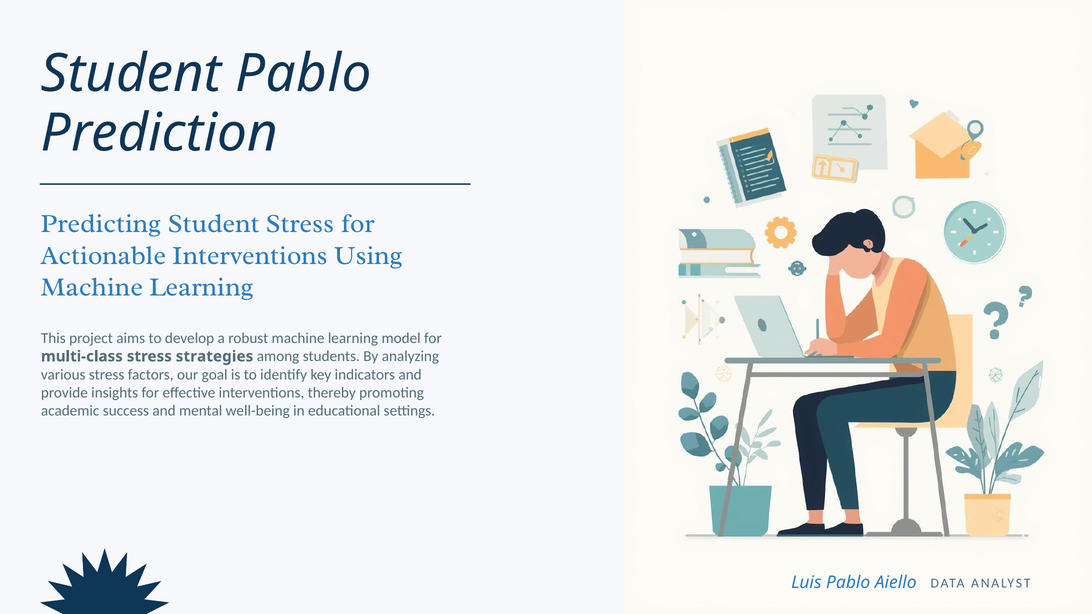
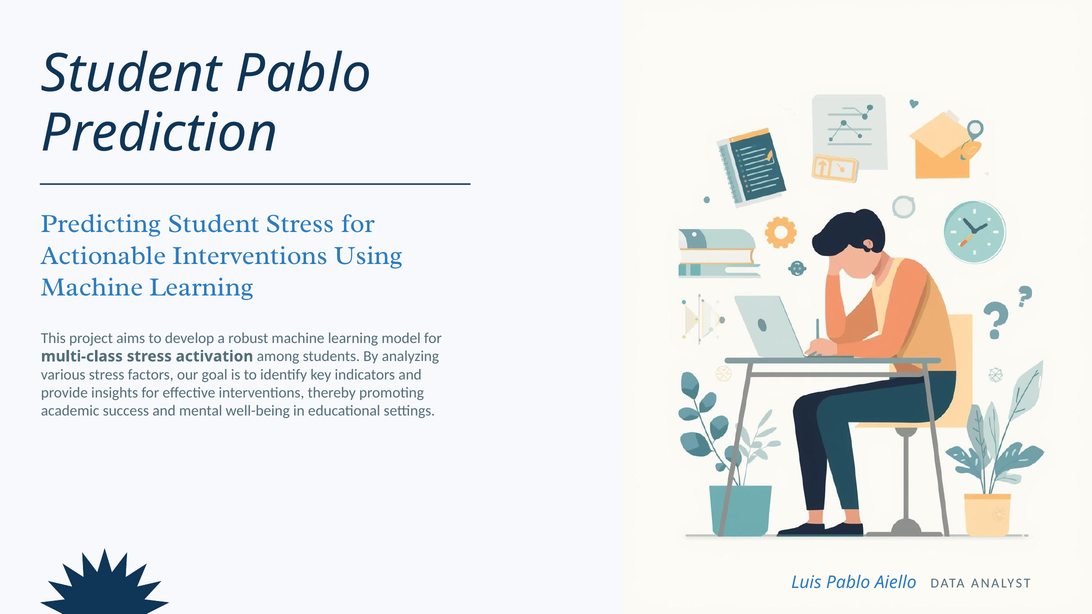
strategies: strategies -> activation
